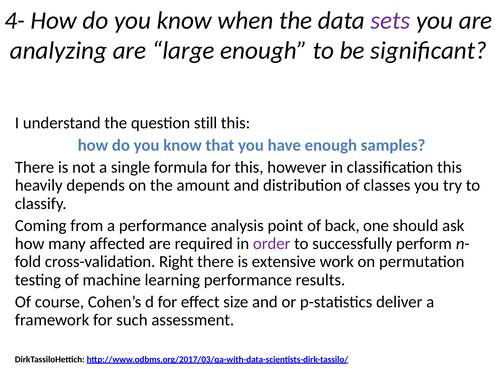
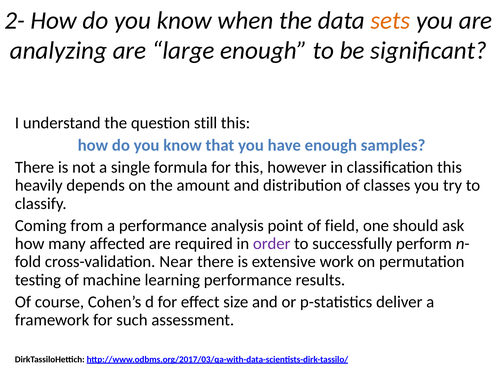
4-: 4- -> 2-
sets colour: purple -> orange
back: back -> field
Right: Right -> Near
